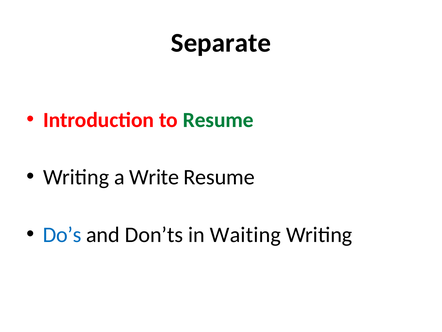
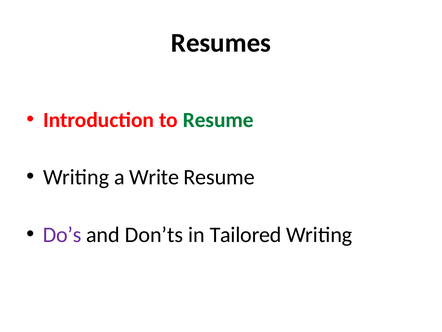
Separate: Separate -> Resumes
Do’s colour: blue -> purple
Waiting: Waiting -> Tailored
